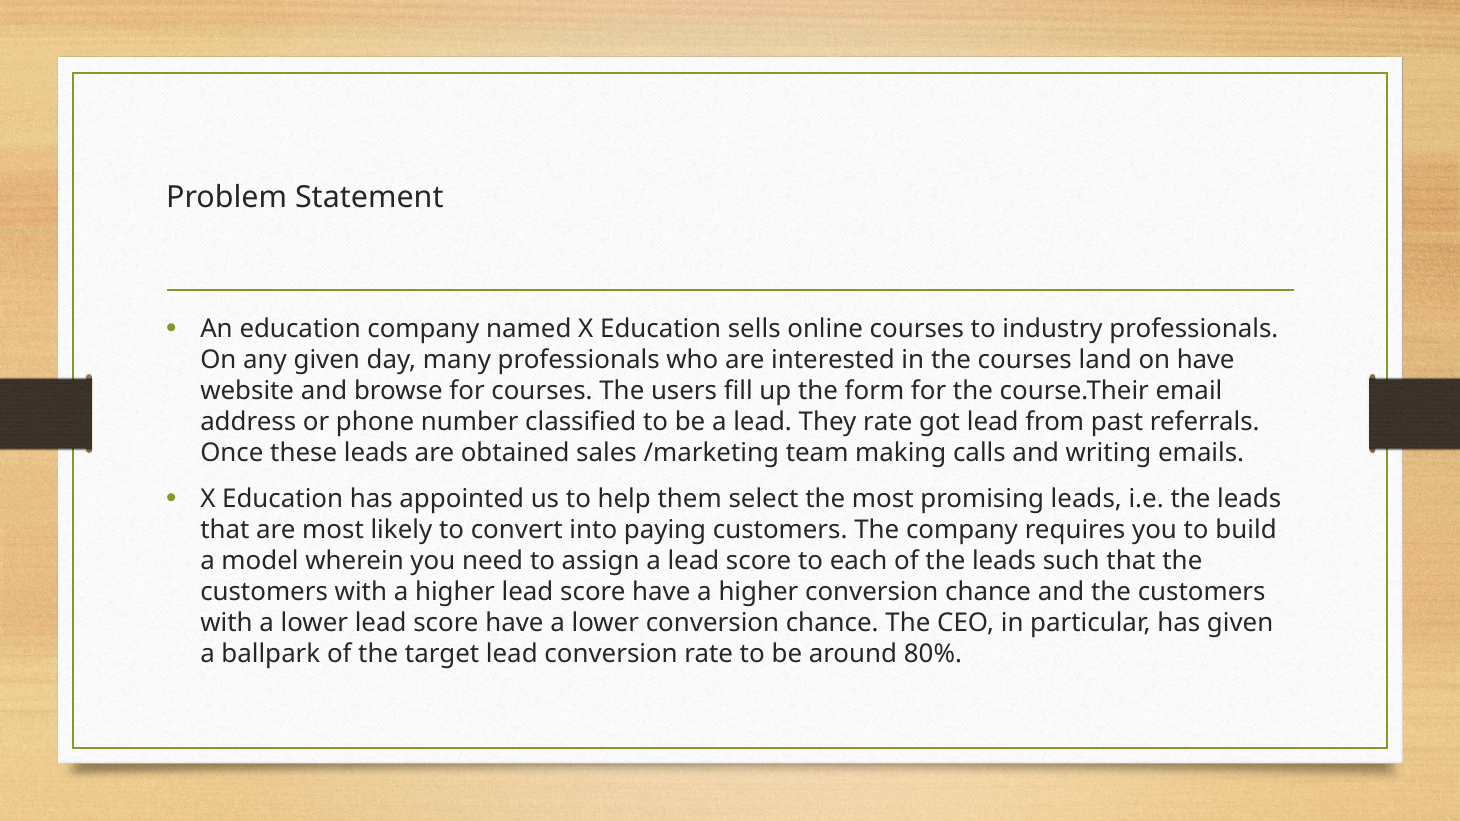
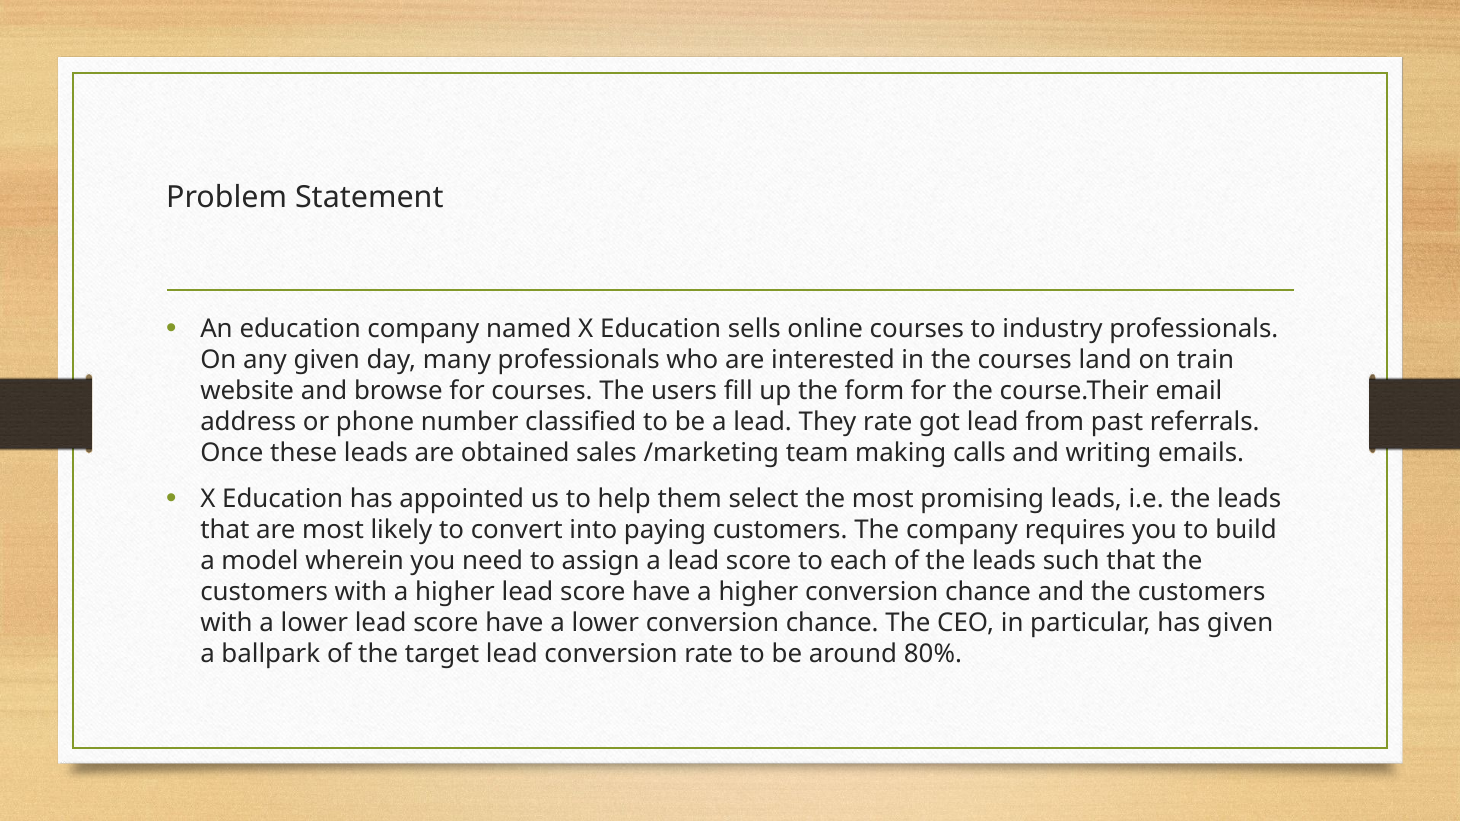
on have: have -> train
